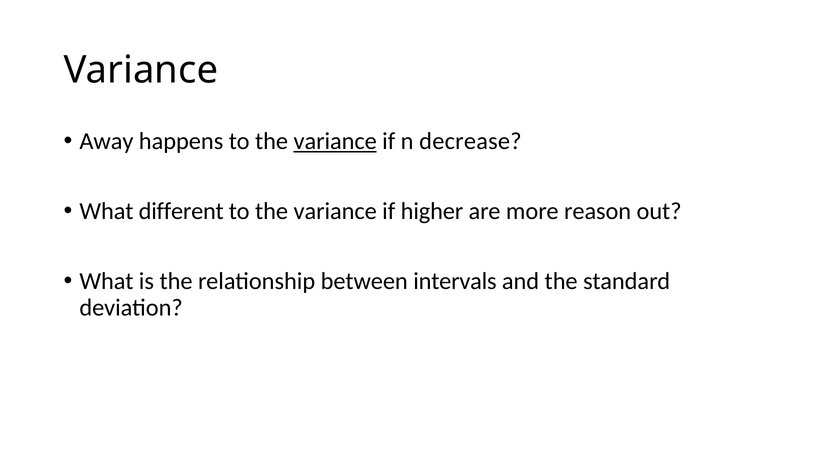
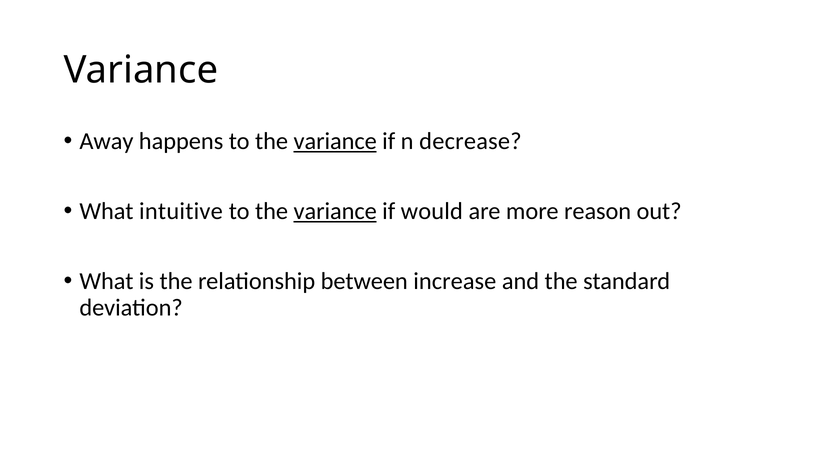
different: different -> intuitive
variance at (335, 211) underline: none -> present
higher: higher -> would
intervals: intervals -> increase
